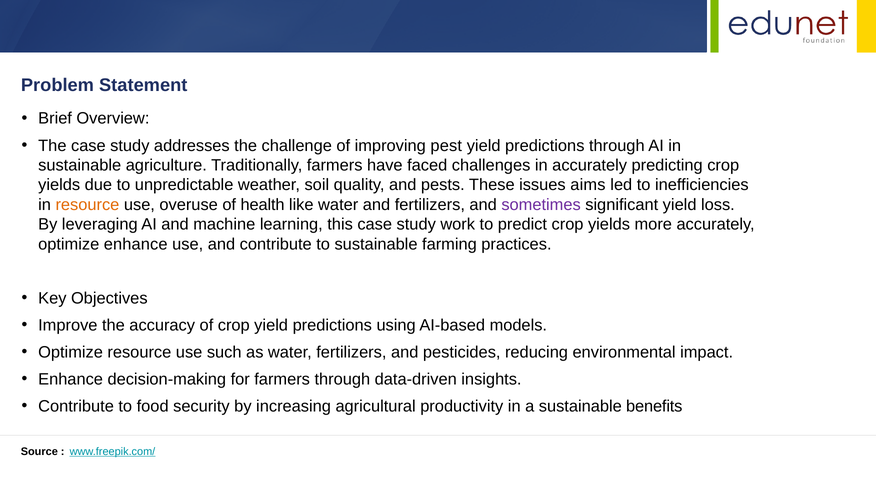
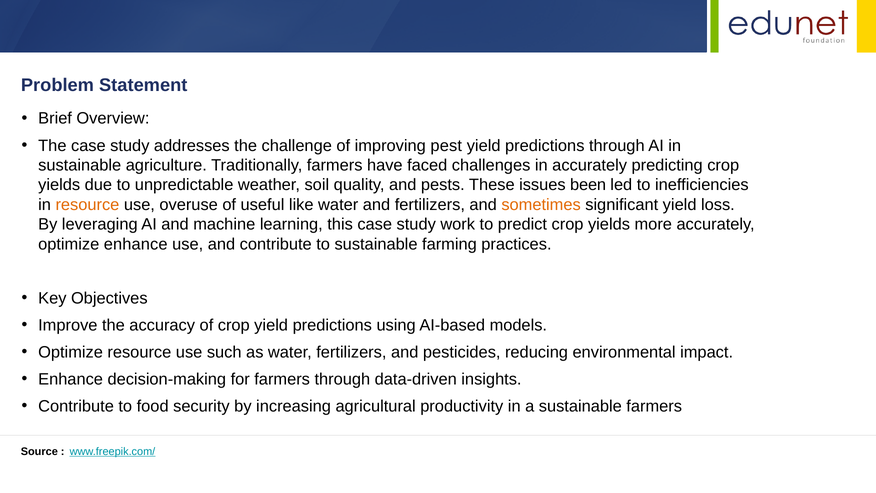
aims: aims -> been
health: health -> useful
sometimes colour: purple -> orange
sustainable benefits: benefits -> farmers
